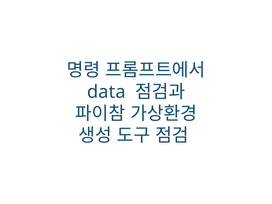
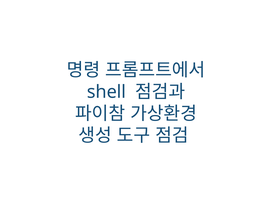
data: data -> shell
